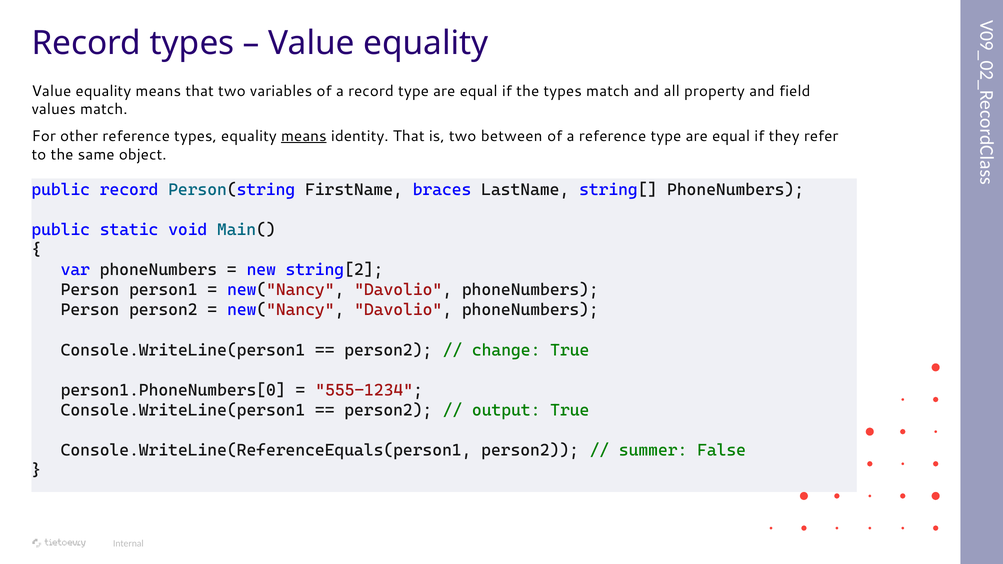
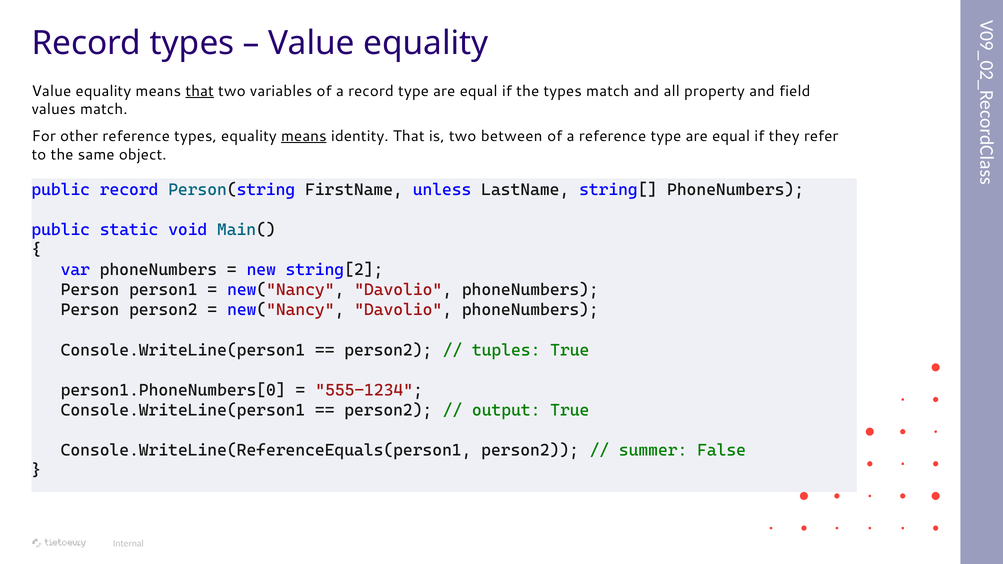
that at (200, 91) underline: none -> present
braces: braces -> unless
change: change -> tuples
